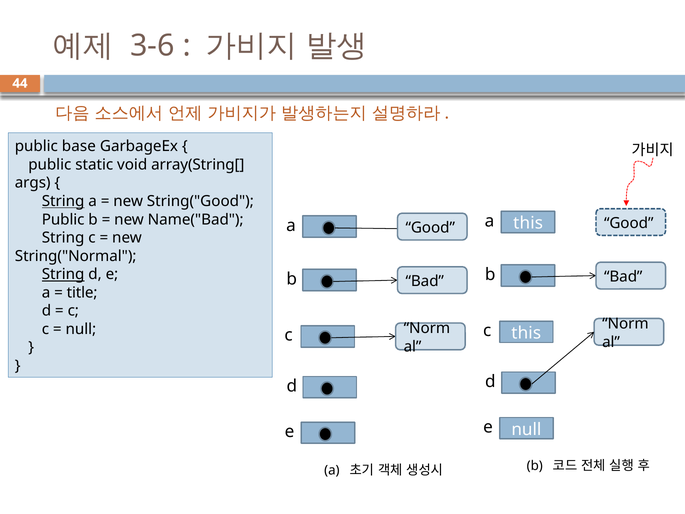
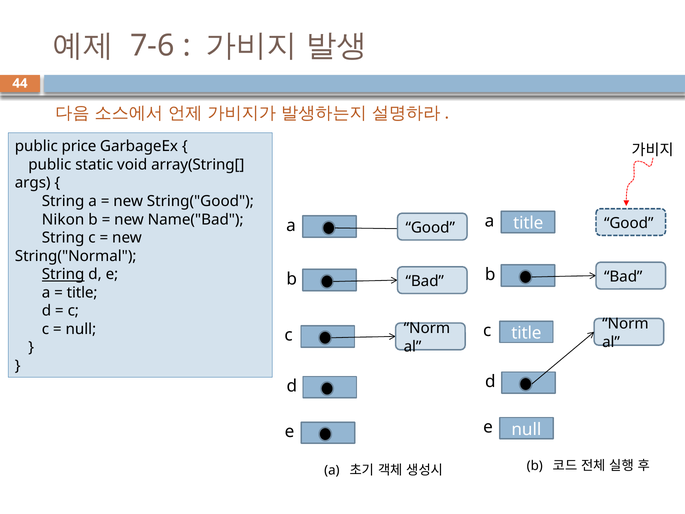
3-6: 3-6 -> 7-6
base: base -> price
String at (63, 201) underline: present -> none
Public at (63, 219): Public -> Nikon
this at (528, 223): this -> title
this at (526, 333): this -> title
